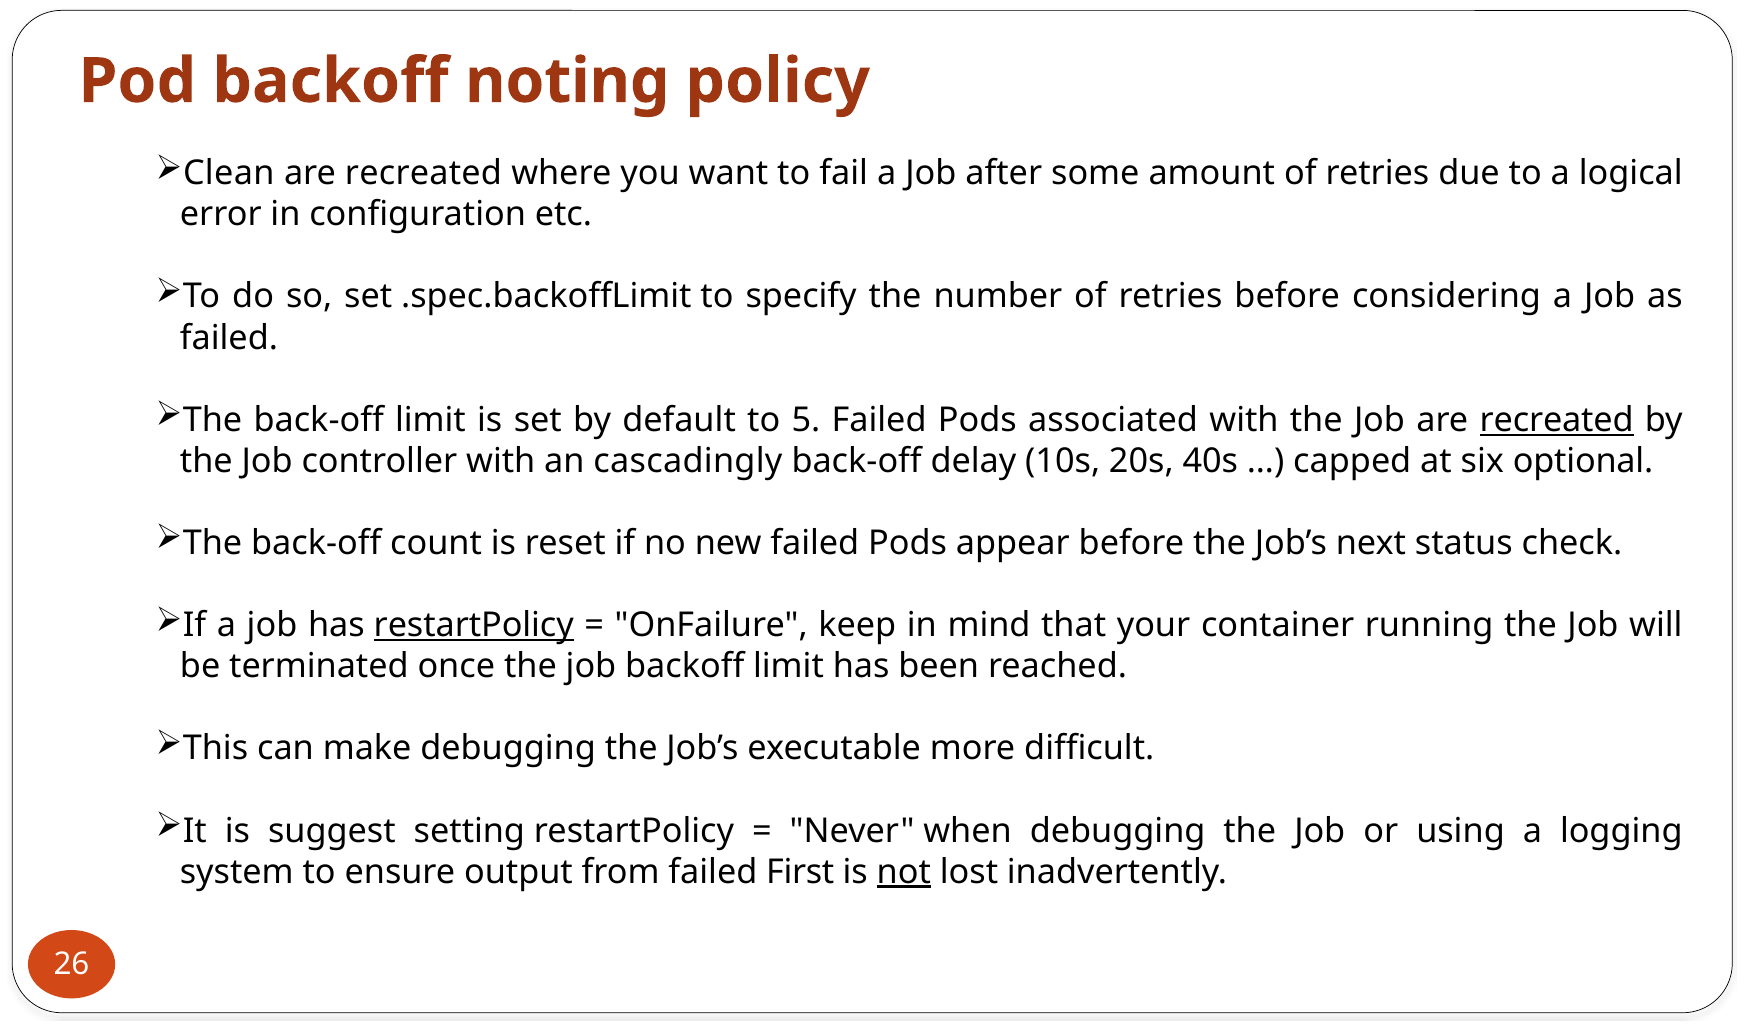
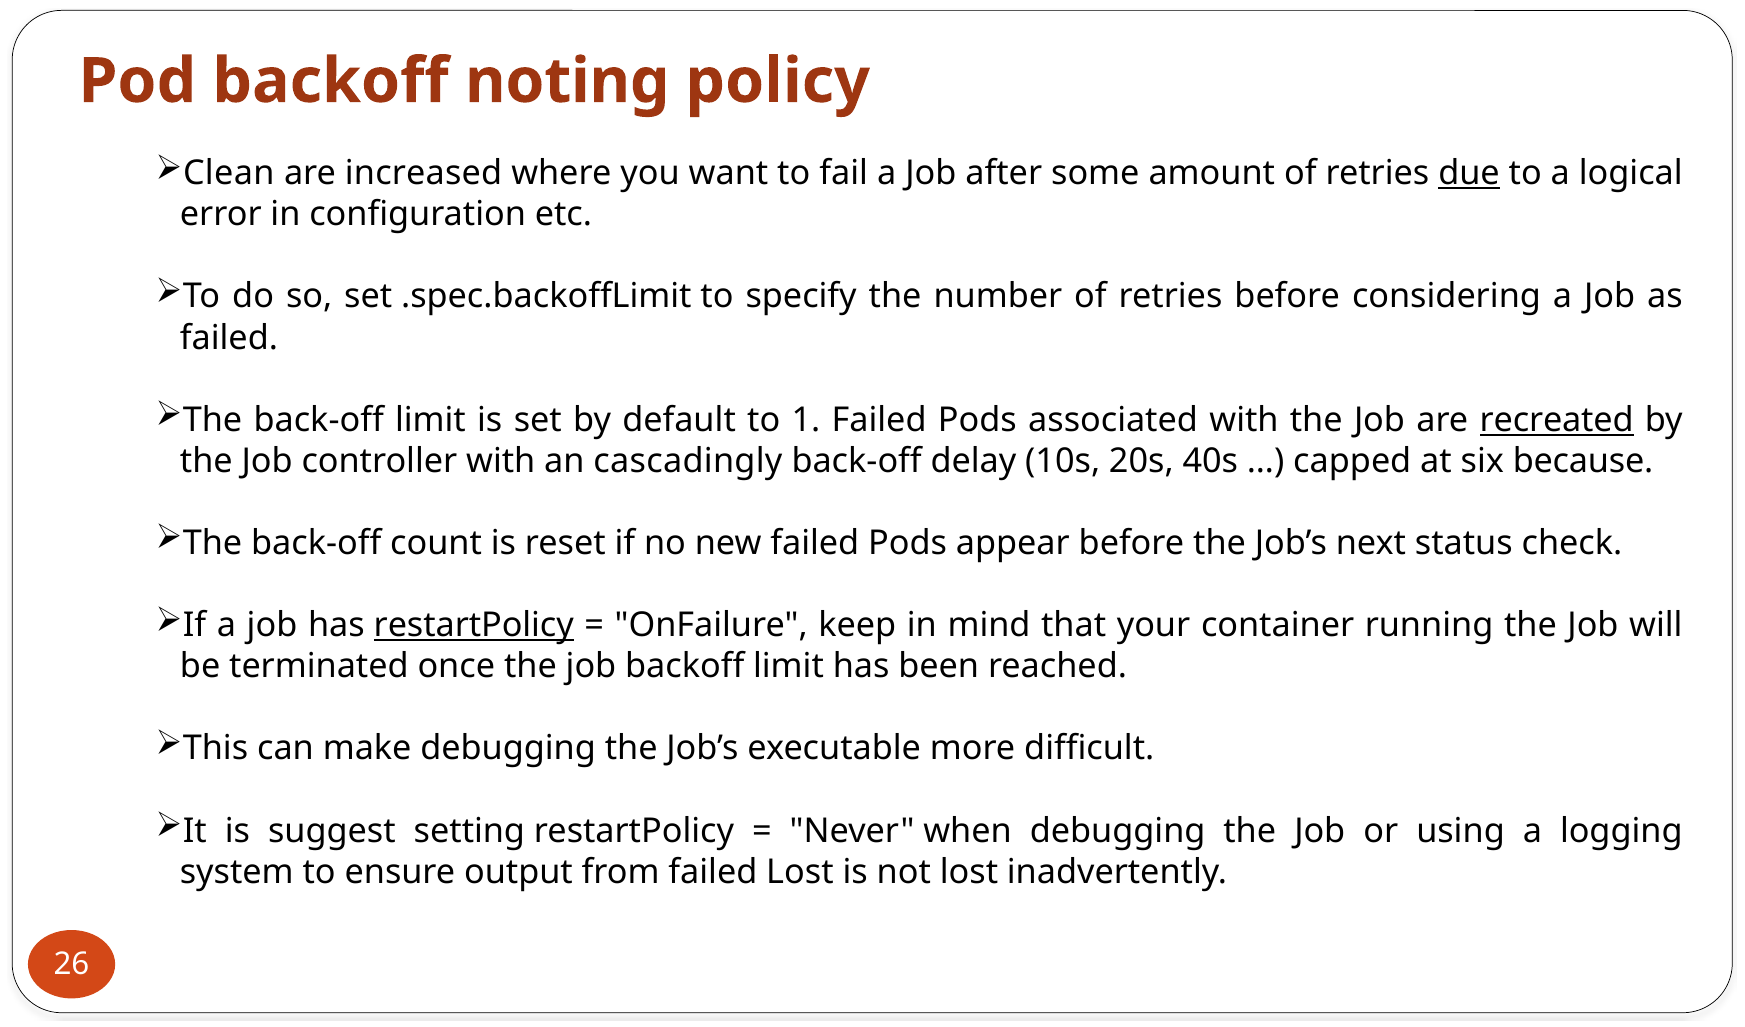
recreated at (423, 173): recreated -> increased
due underline: none -> present
5: 5 -> 1
optional: optional -> because
failed First: First -> Lost
not underline: present -> none
